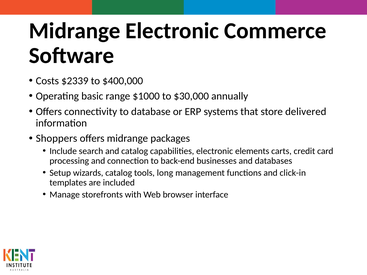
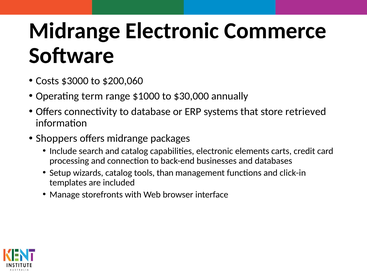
$2339: $2339 -> $3000
$400,000: $400,000 -> $200,060
basic: basic -> term
delivered: delivered -> retrieved
long: long -> than
